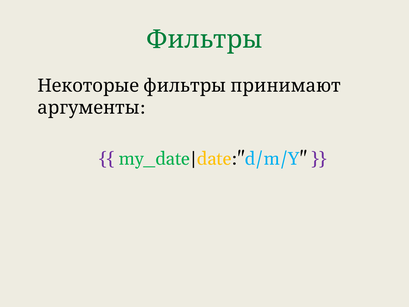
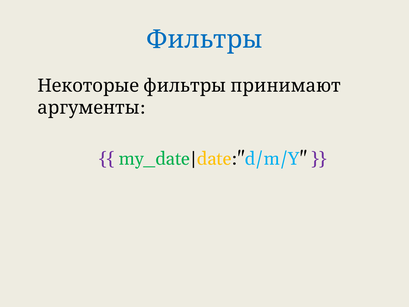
Фильтры colour: green -> blue
